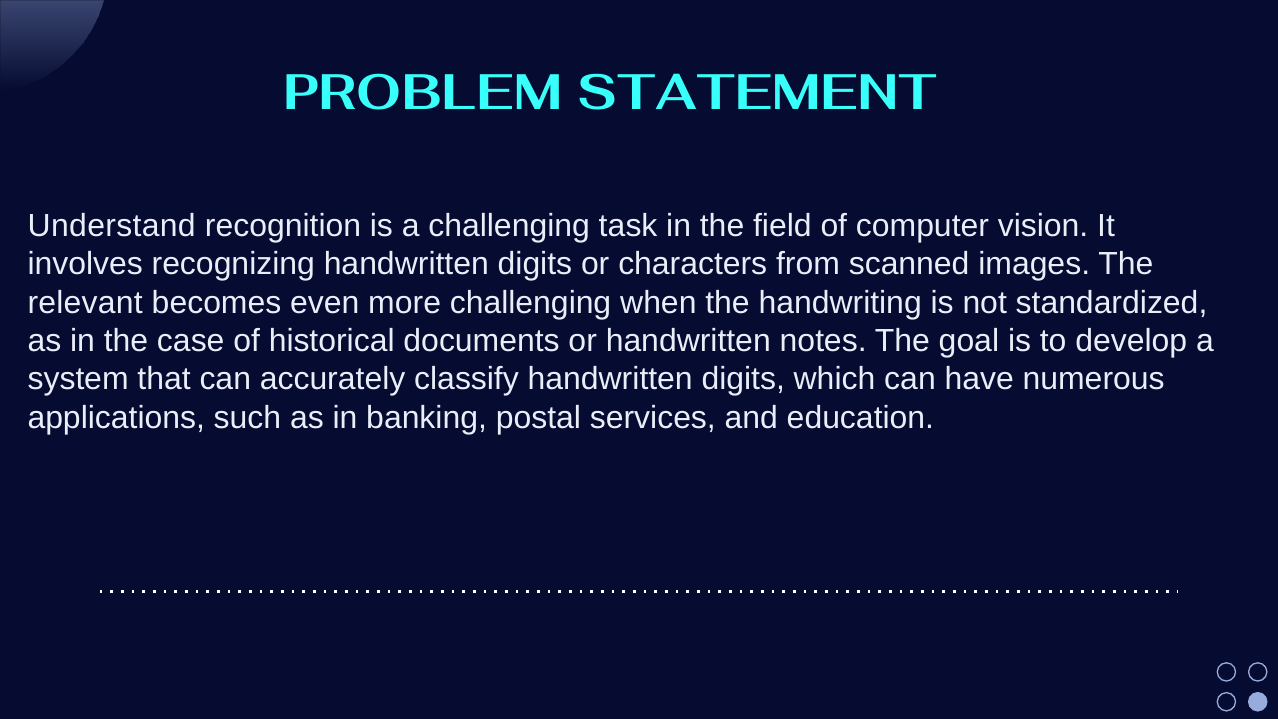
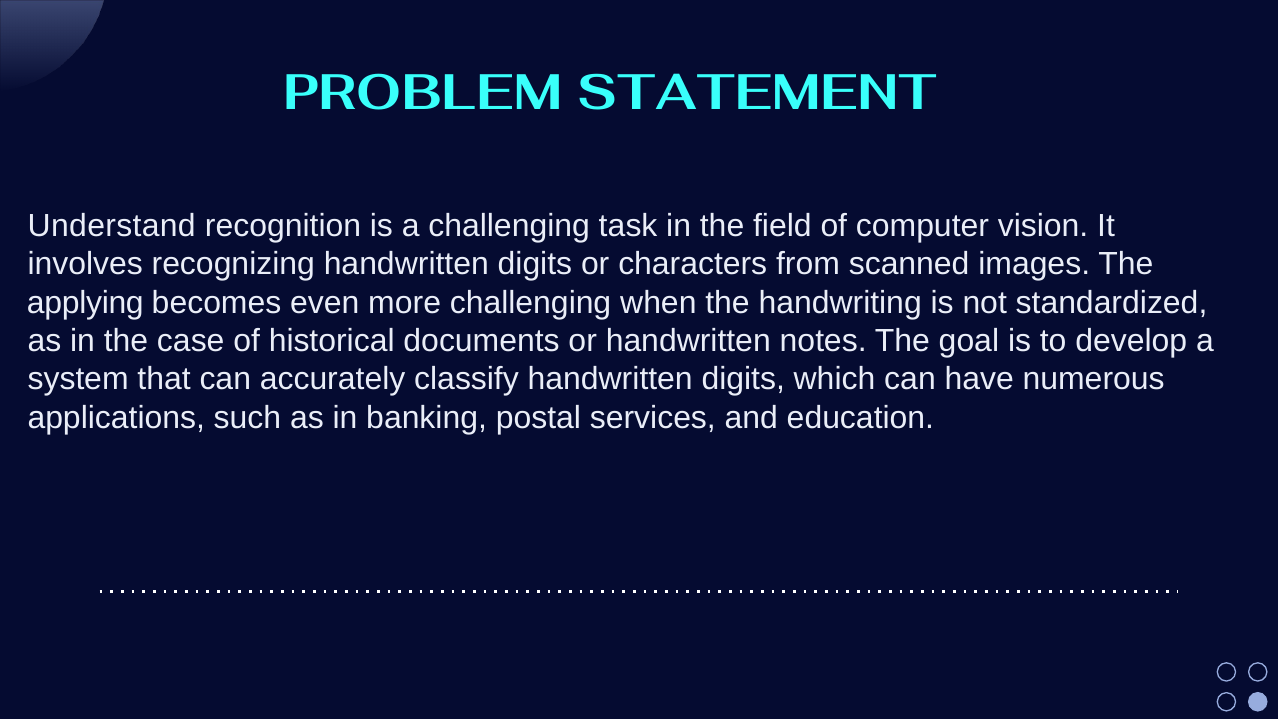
relevant: relevant -> applying
